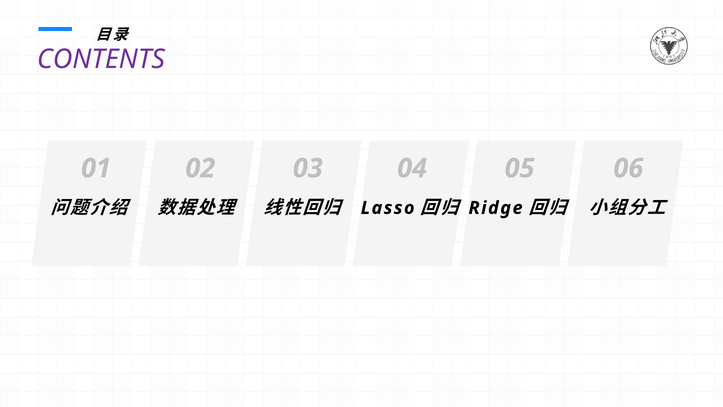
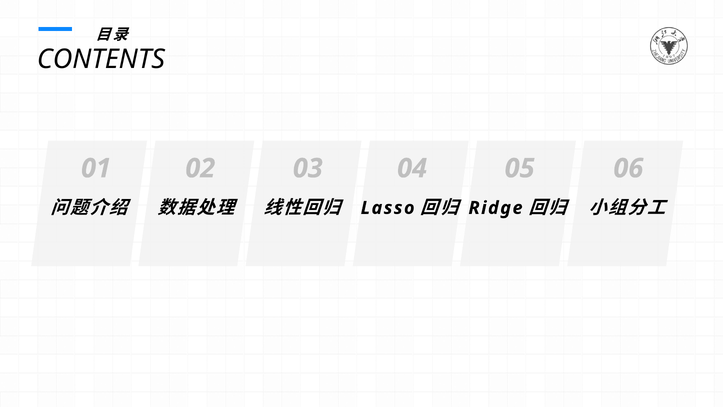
CONTENTS colour: purple -> black
